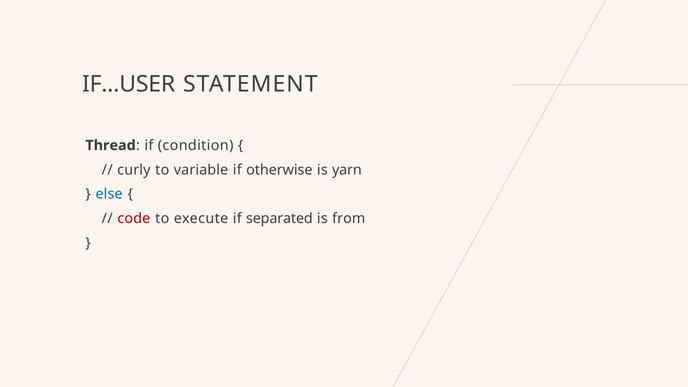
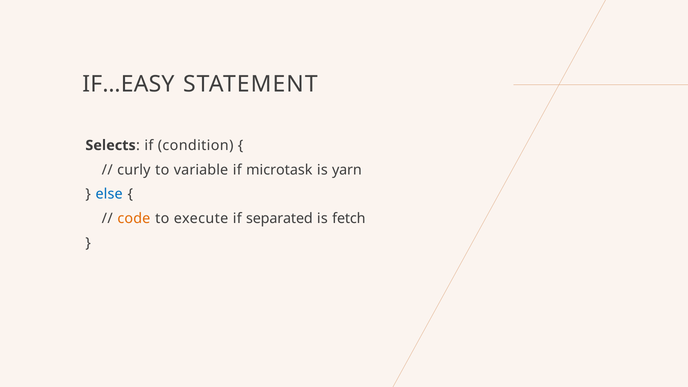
IF…USER: IF…USER -> IF…EASY
Thread: Thread -> Selects
otherwise: otherwise -> microtask
code colour: red -> orange
from: from -> fetch
